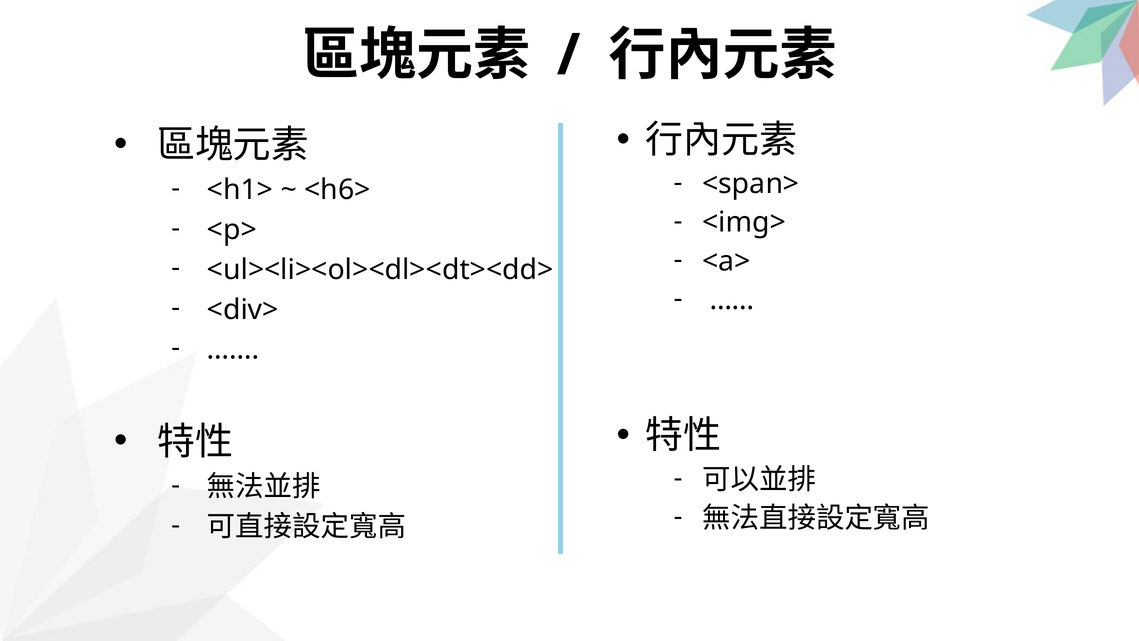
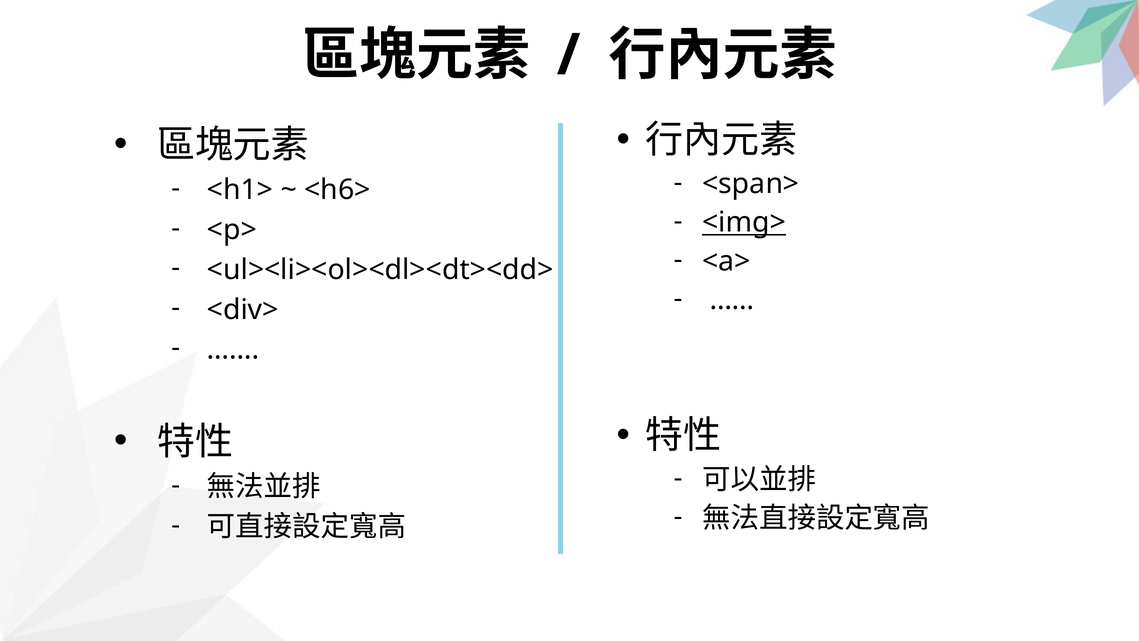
<img> underline: none -> present
